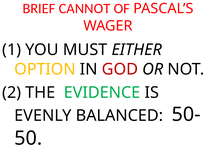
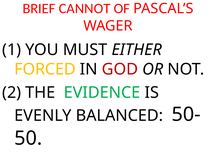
OPTION: OPTION -> FORCED
